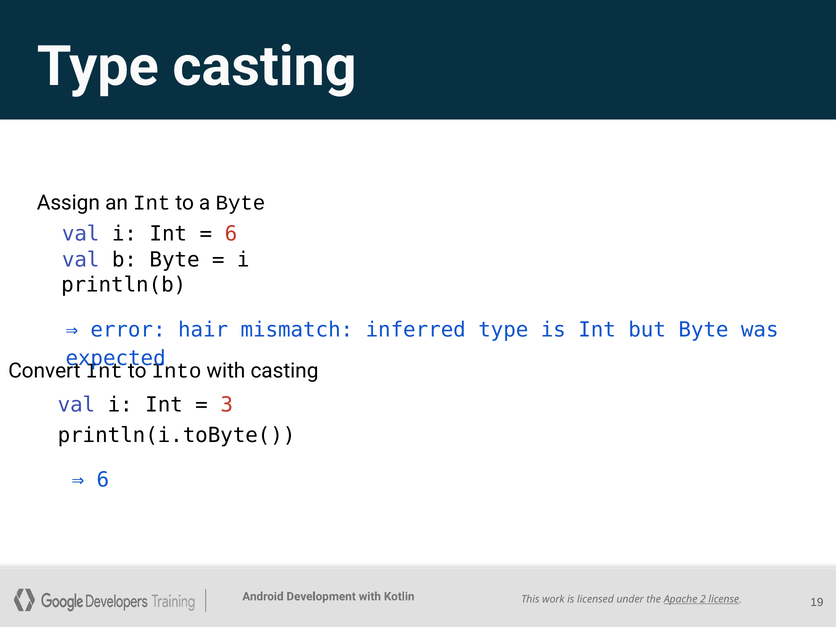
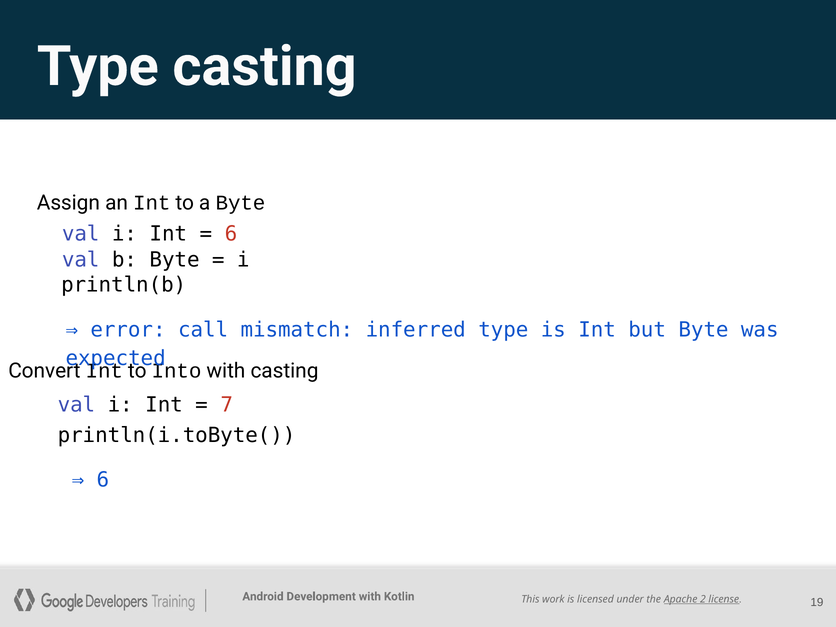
hair: hair -> call
3: 3 -> 7
